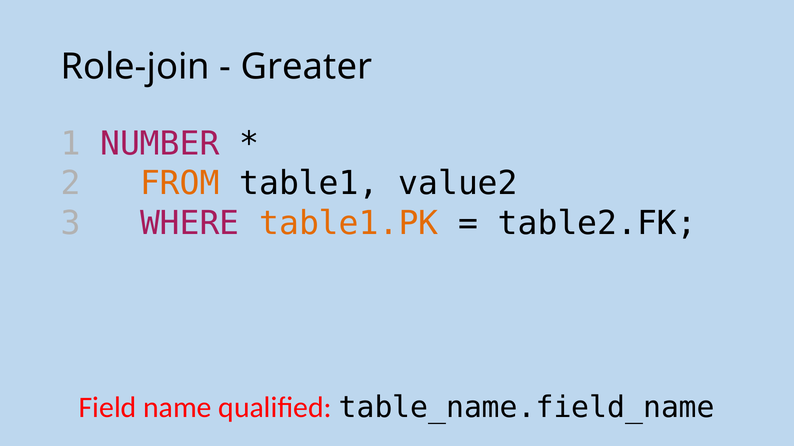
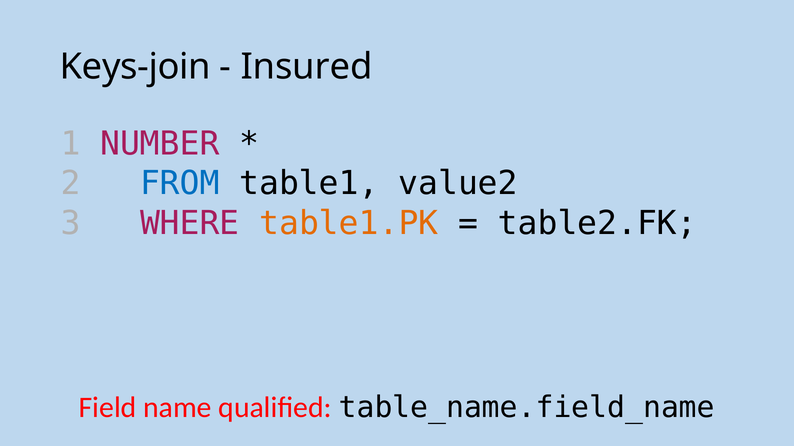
Role-join: Role-join -> Keys-join
Greater: Greater -> Insured
FROM colour: orange -> blue
